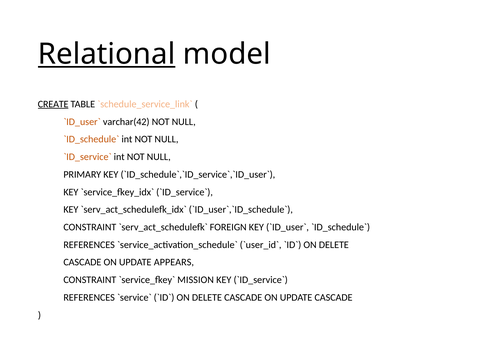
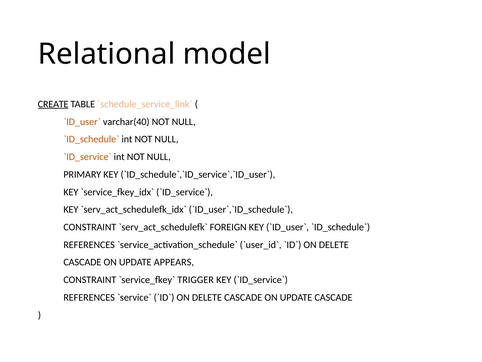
Relational underline: present -> none
varchar(42: varchar(42 -> varchar(40
MISSION: MISSION -> TRIGGER
